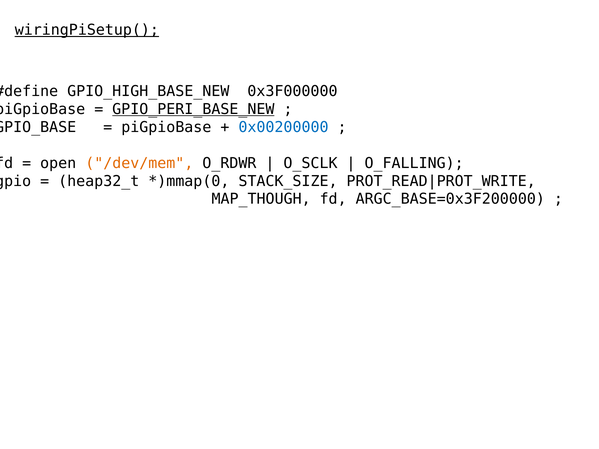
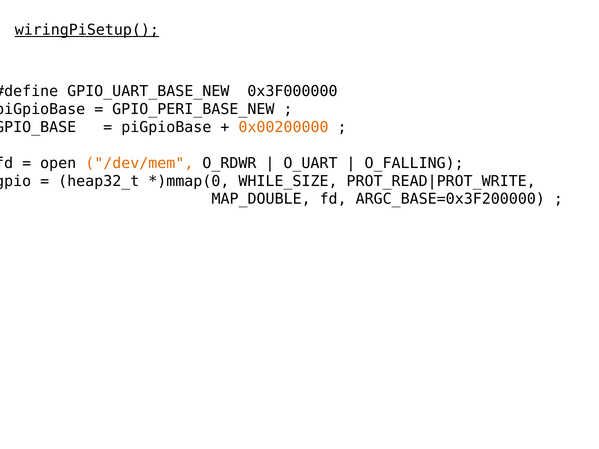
GPIO_HIGH_BASE_NEW: GPIO_HIGH_BASE_NEW -> GPIO_UART_BASE_NEW
GPIO_PERI_BASE_NEW underline: present -> none
0x00200000 colour: blue -> orange
O_SCLK: O_SCLK -> O_UART
STACK_SIZE: STACK_SIZE -> WHILE_SIZE
MAP_THOUGH: MAP_THOUGH -> MAP_DOUBLE
